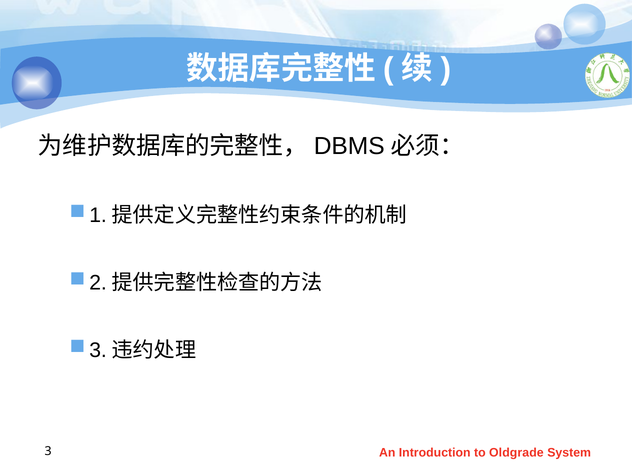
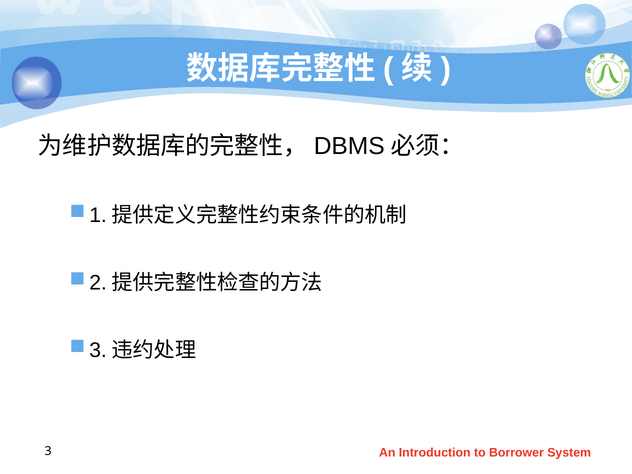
Oldgrade: Oldgrade -> Borrower
